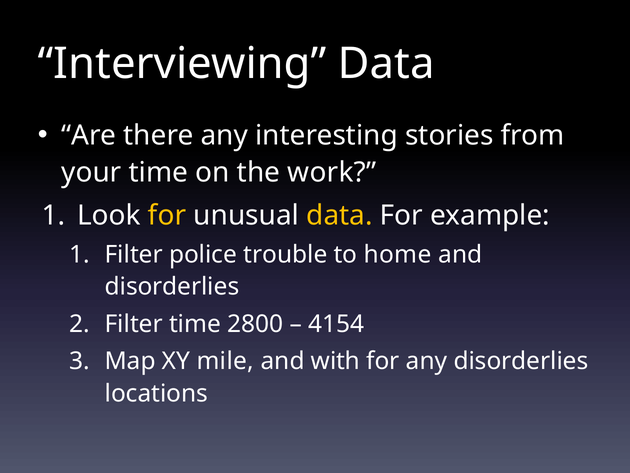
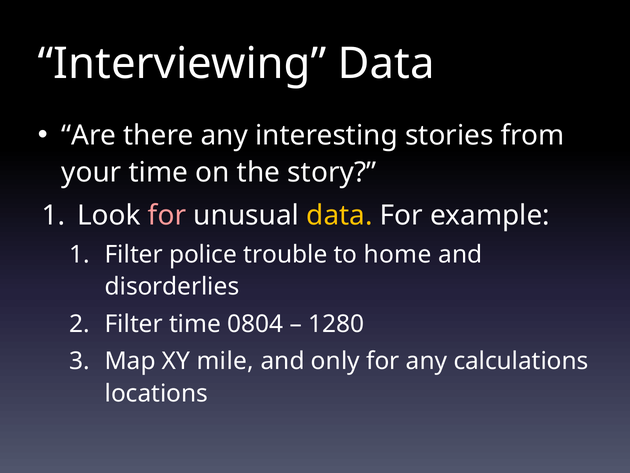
work: work -> story
for at (167, 215) colour: yellow -> pink
2800: 2800 -> 0804
4154: 4154 -> 1280
with: with -> only
any disorderlies: disorderlies -> calculations
